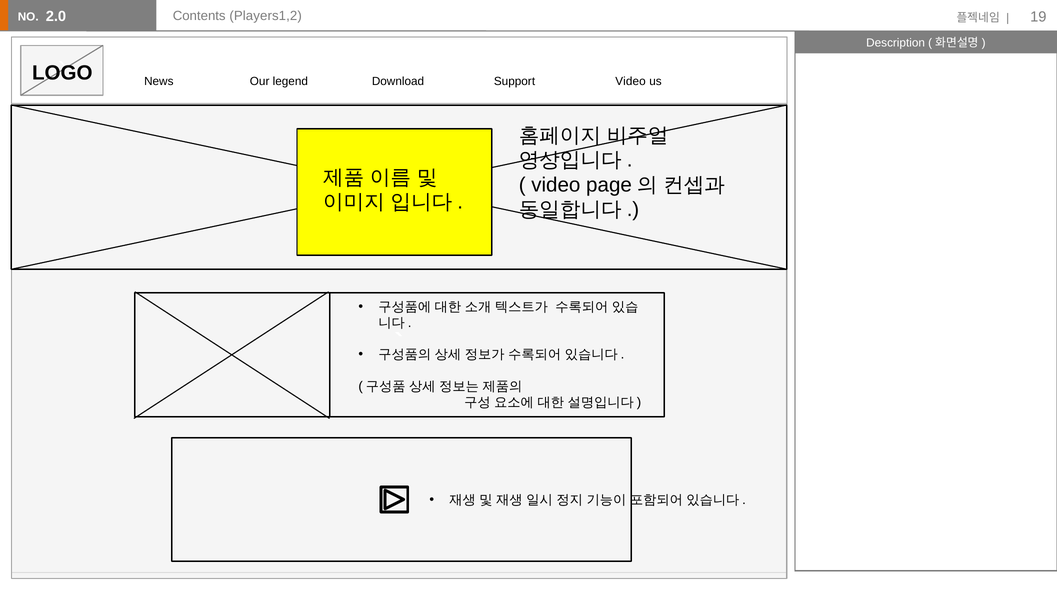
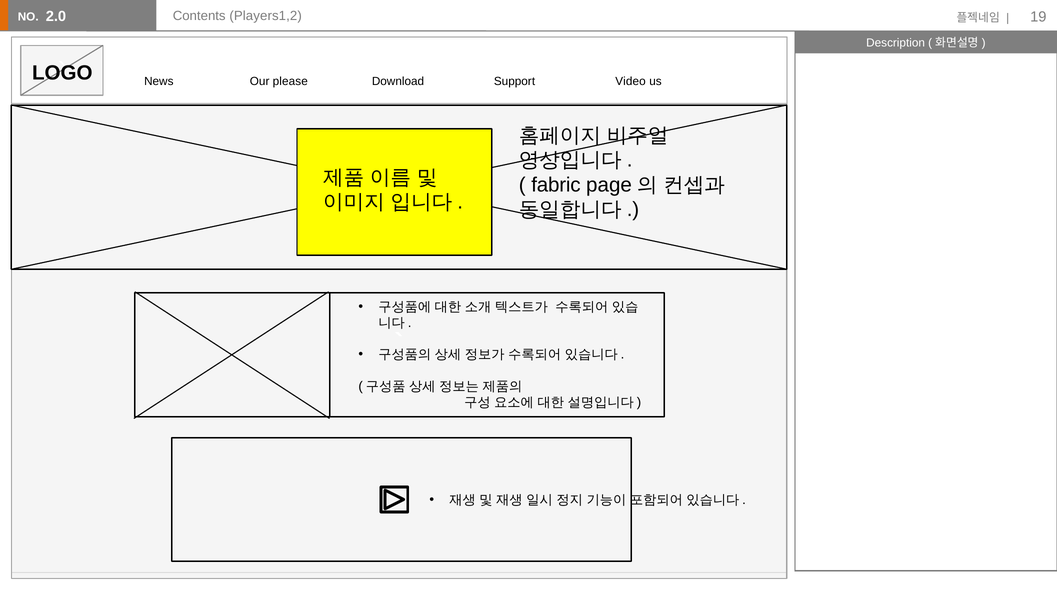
legend: legend -> please
video at (556, 185): video -> fabric
